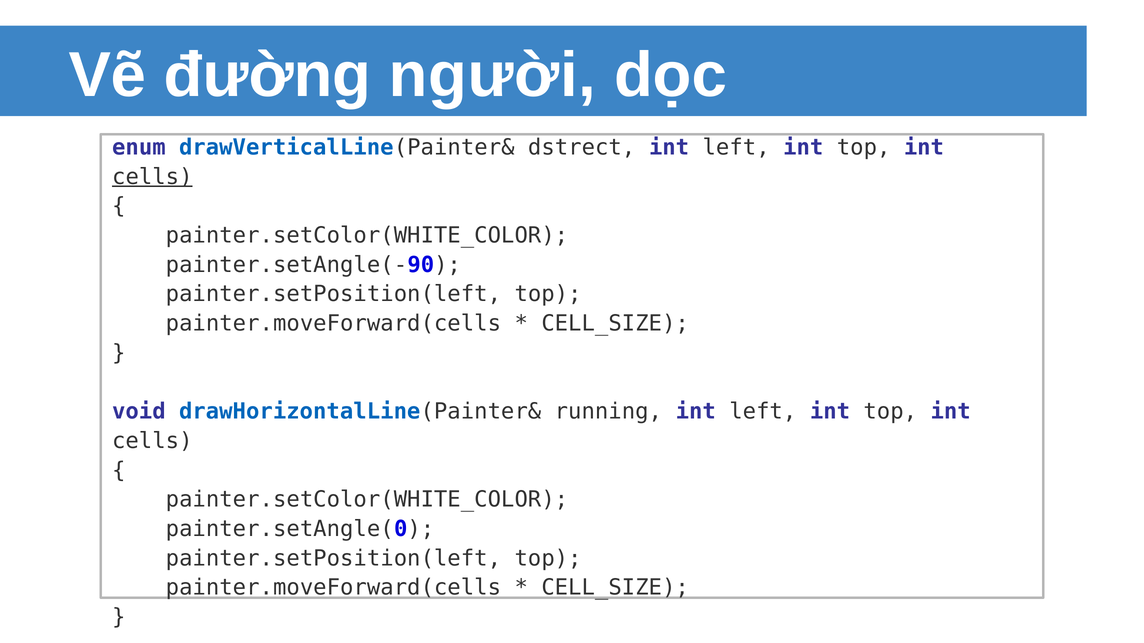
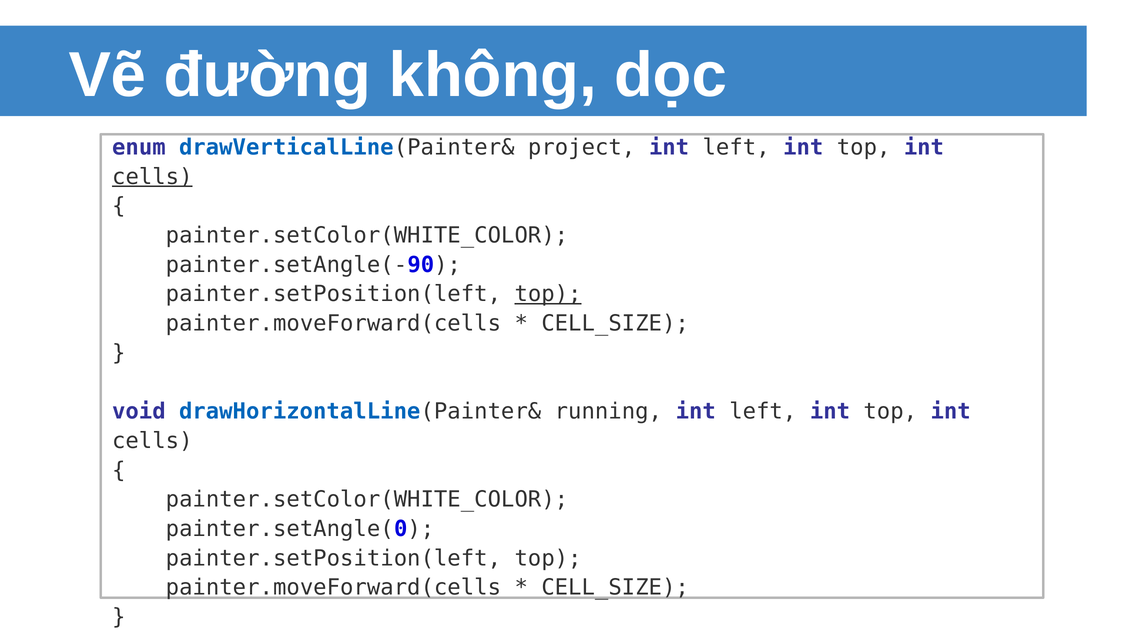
người: người -> không
dstrect: dstrect -> project
top at (548, 294) underline: none -> present
